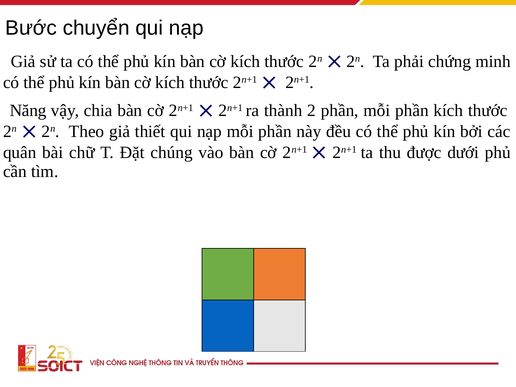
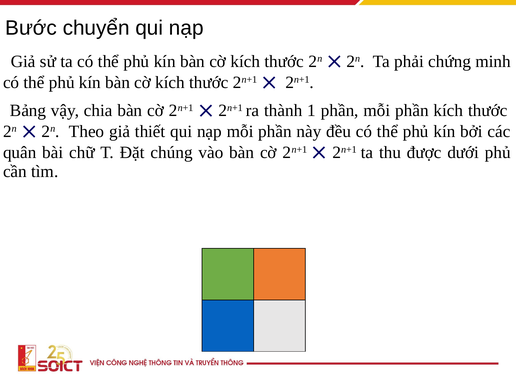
Năng: Năng -> Bảng
2: 2 -> 1
